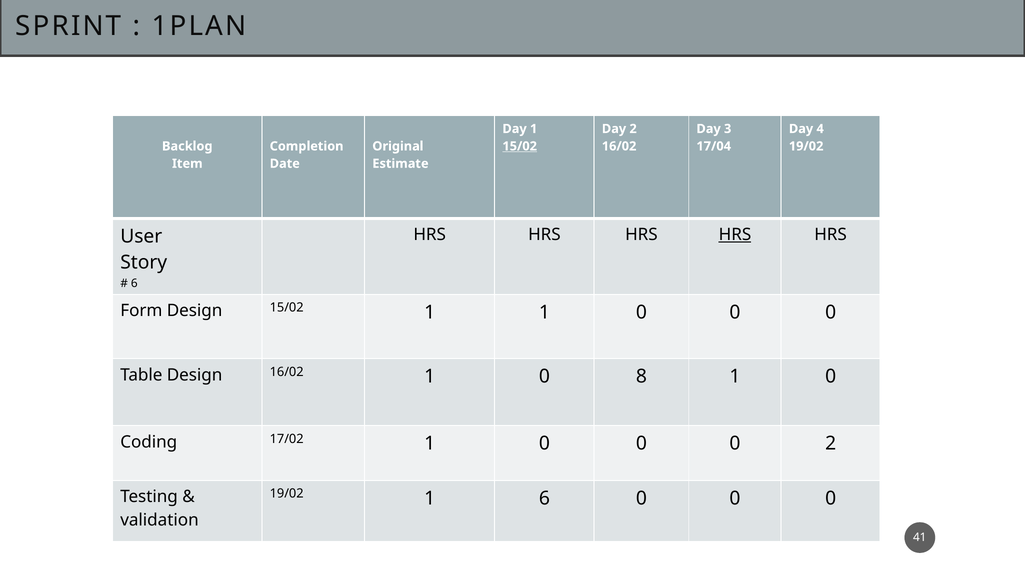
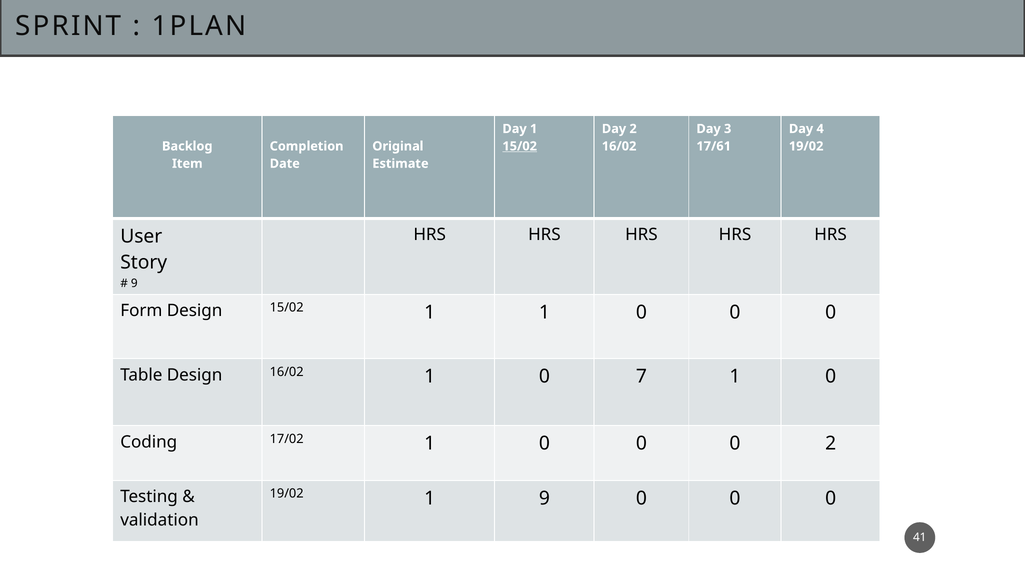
17/04: 17/04 -> 17/61
HRS at (735, 235) underline: present -> none
6 at (134, 284): 6 -> 9
8: 8 -> 7
1 6: 6 -> 9
